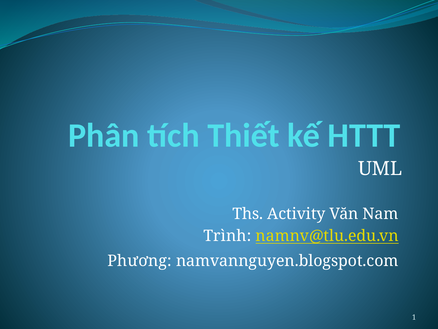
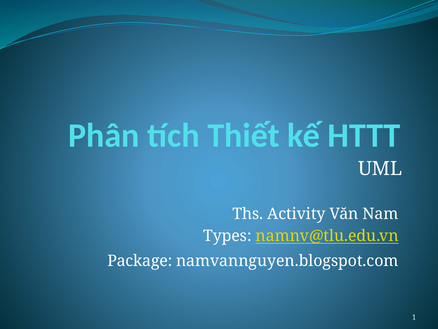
Trình: Trình -> Types
Phương: Phương -> Package
